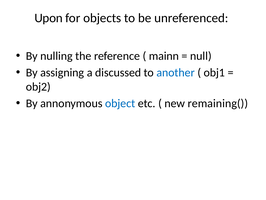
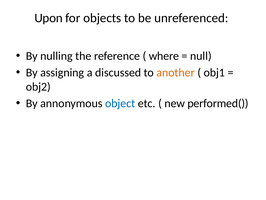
mainn: mainn -> where
another colour: blue -> orange
remaining(: remaining( -> performed(
